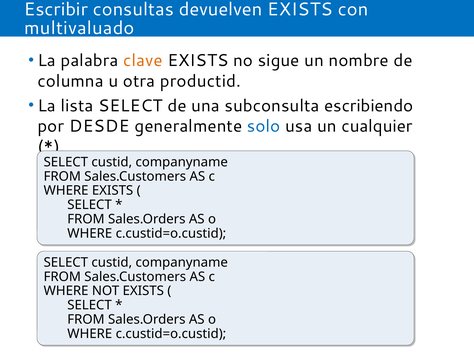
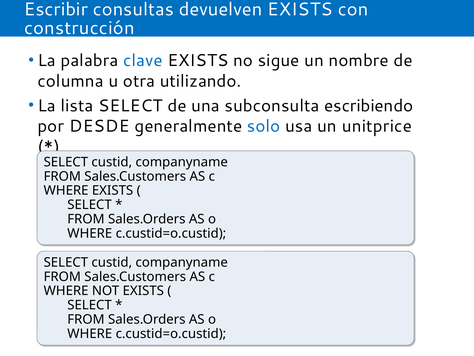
multivaluado: multivaluado -> construcción
clave colour: orange -> blue
productid: productid -> utilizando
cualquier: cualquier -> unitprice
